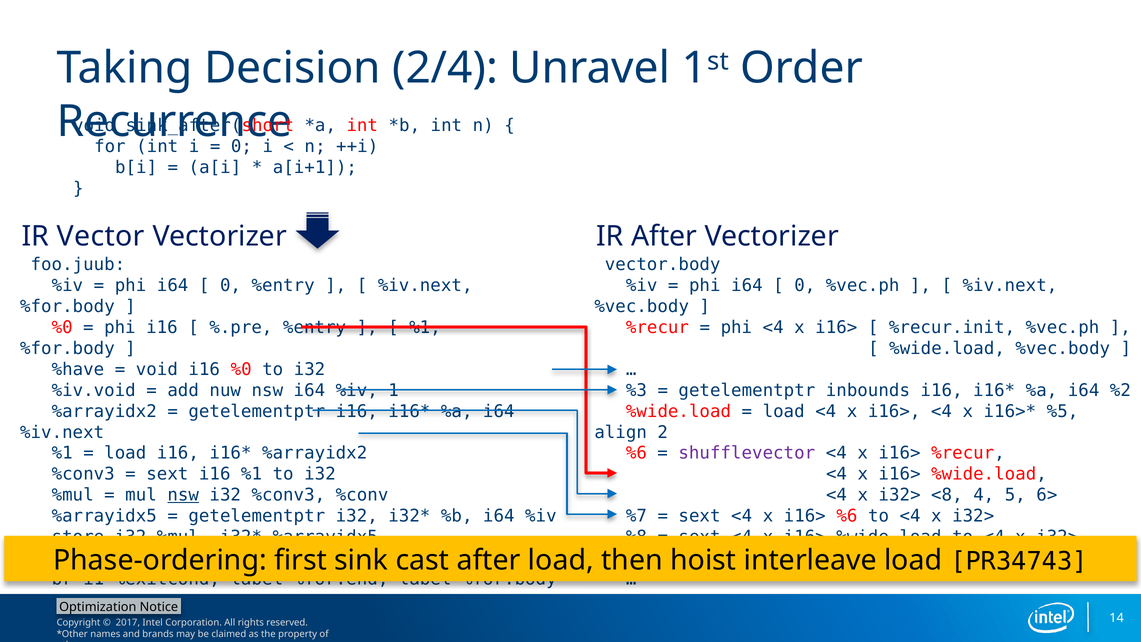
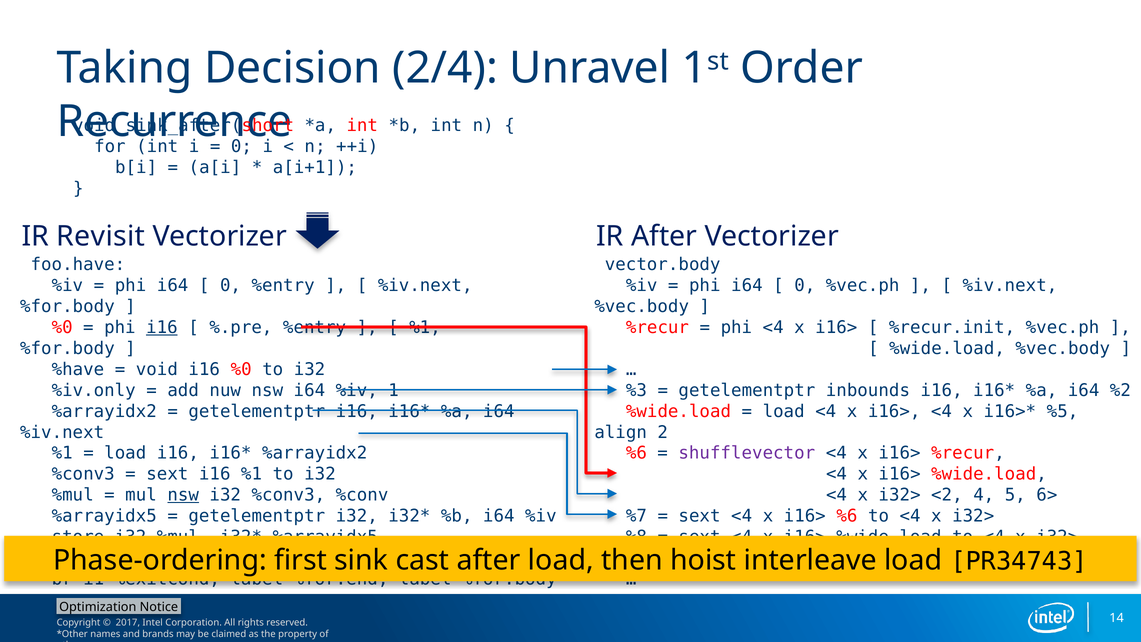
Vector: Vector -> Revisit
foo.juub: foo.juub -> foo.have
i16 at (162, 327) underline: none -> present
%iv.void: %iv.void -> %iv.only
<8: <8 -> <2
